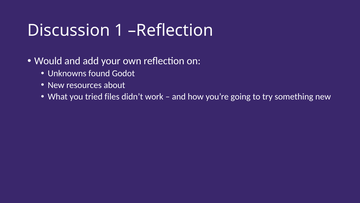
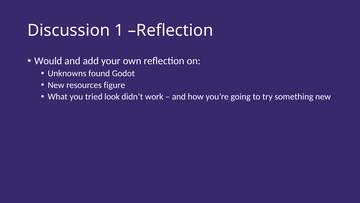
about: about -> figure
files: files -> look
